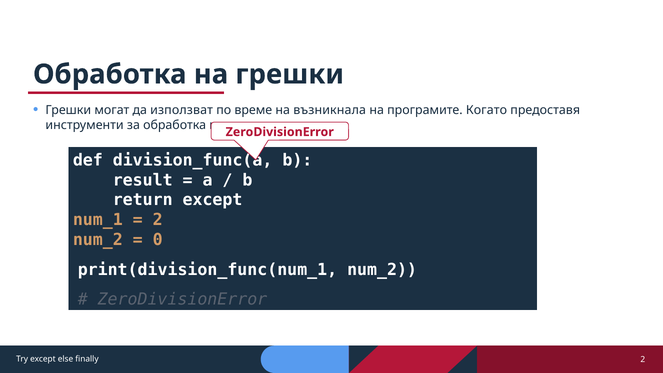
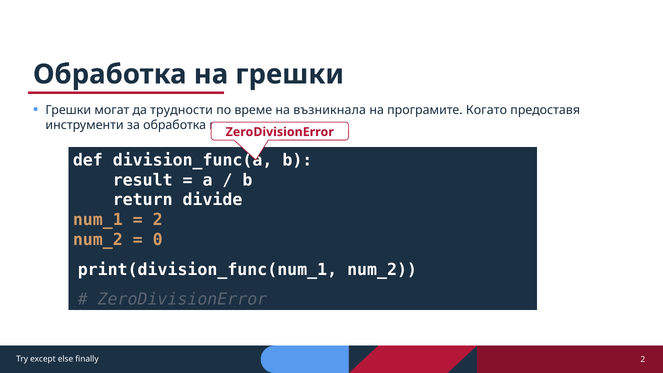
използват: използват -> трудности
return except: except -> divide
